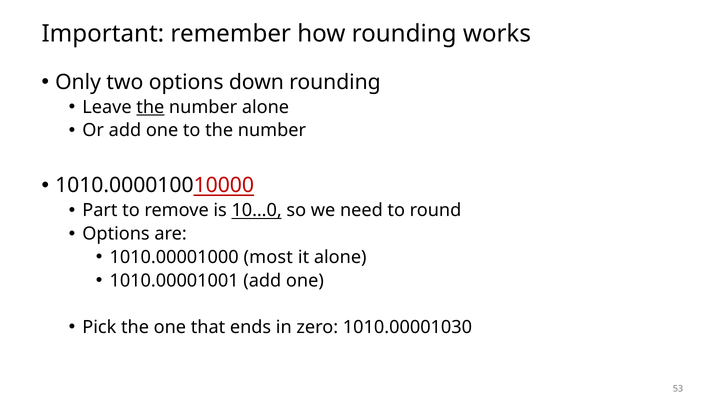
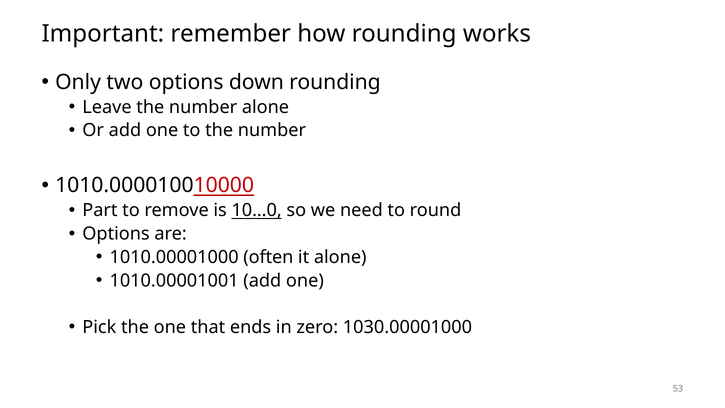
the at (150, 107) underline: present -> none
most: most -> often
1010.00001030: 1010.00001030 -> 1030.00001000
